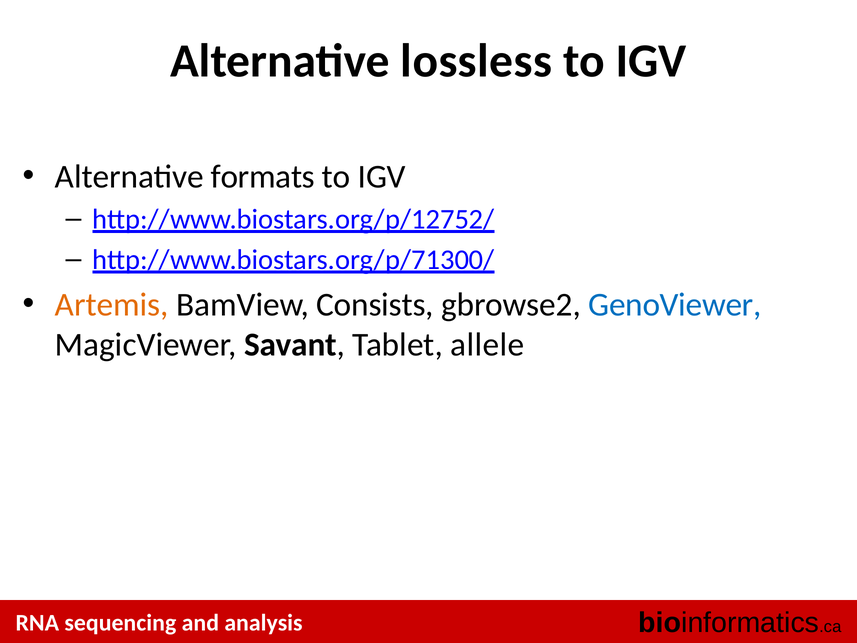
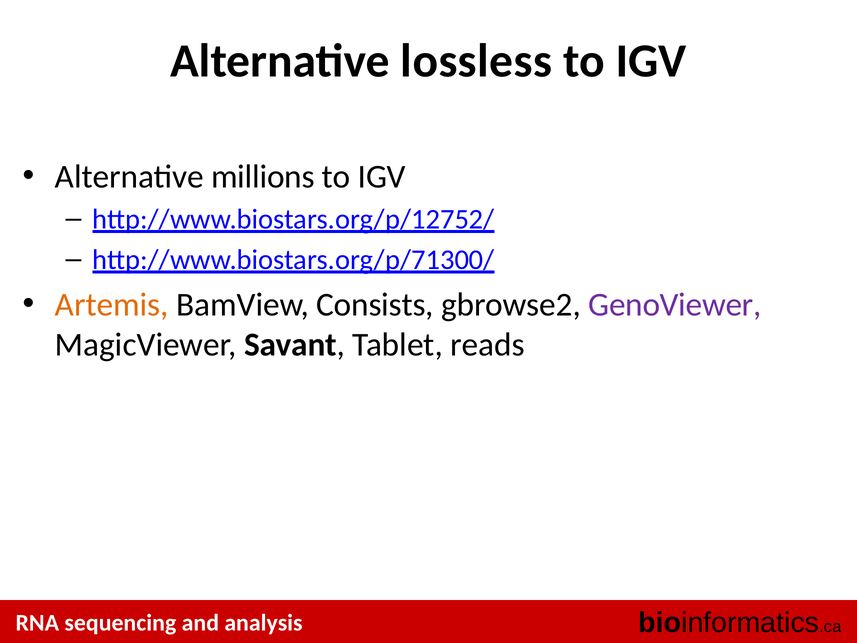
formats: formats -> millions
GenoViewer colour: blue -> purple
allele: allele -> reads
